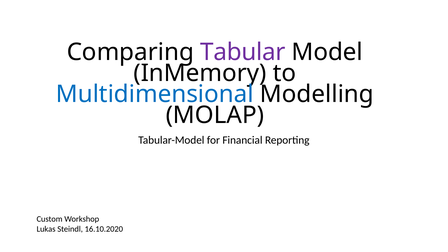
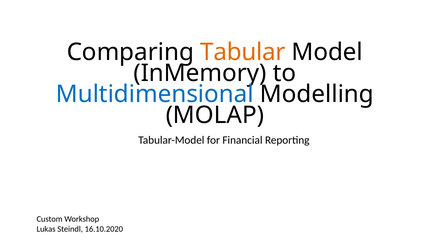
Tabular colour: purple -> orange
